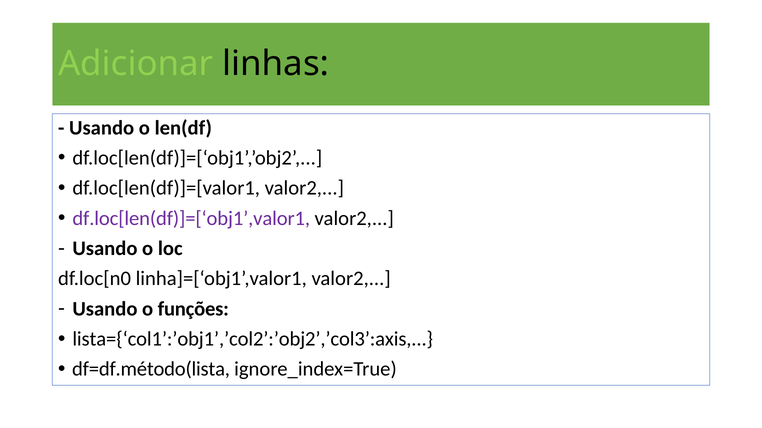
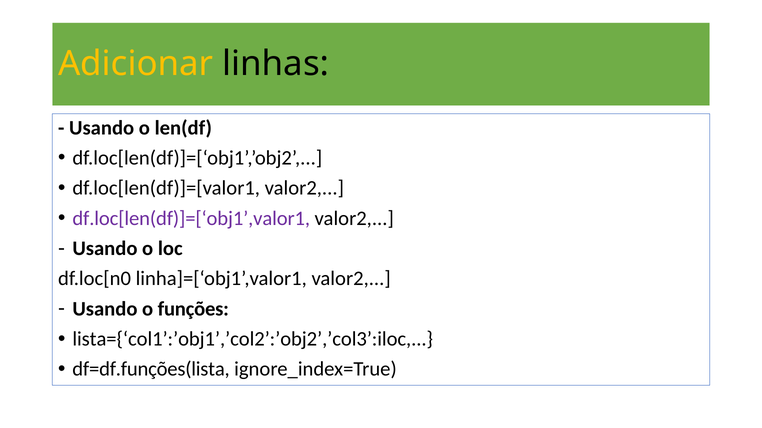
Adicionar colour: light green -> yellow
lista={‘col1’:’obj1’,’col2’:’obj2’,’col3’:axis: lista={‘col1’:’obj1’,’col2’:’obj2’,’col3’:axis -> lista={‘col1’:’obj1’,’col2’:’obj2’,’col3’:iloc
df=df.método(lista: df=df.método(lista -> df=df.funções(lista
